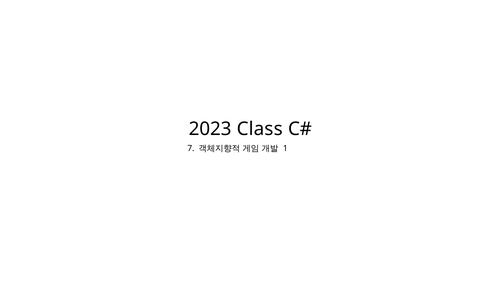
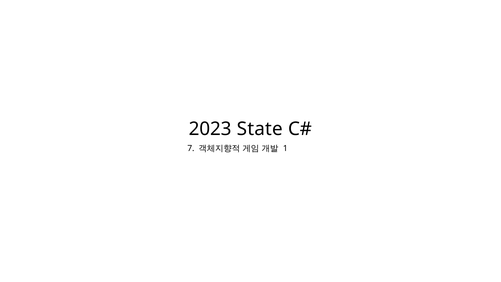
Class: Class -> State
